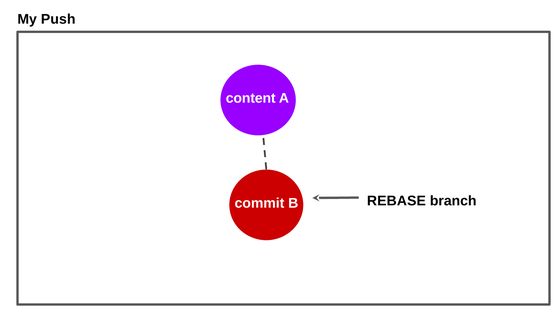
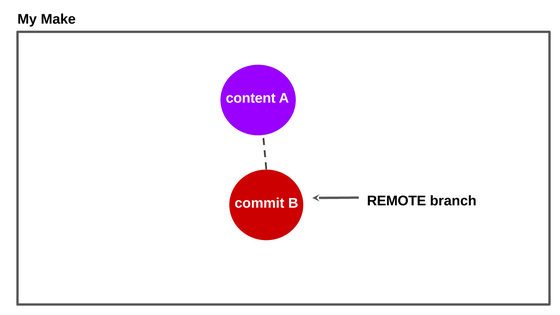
Push: Push -> Make
REBASE: REBASE -> REMOTE
